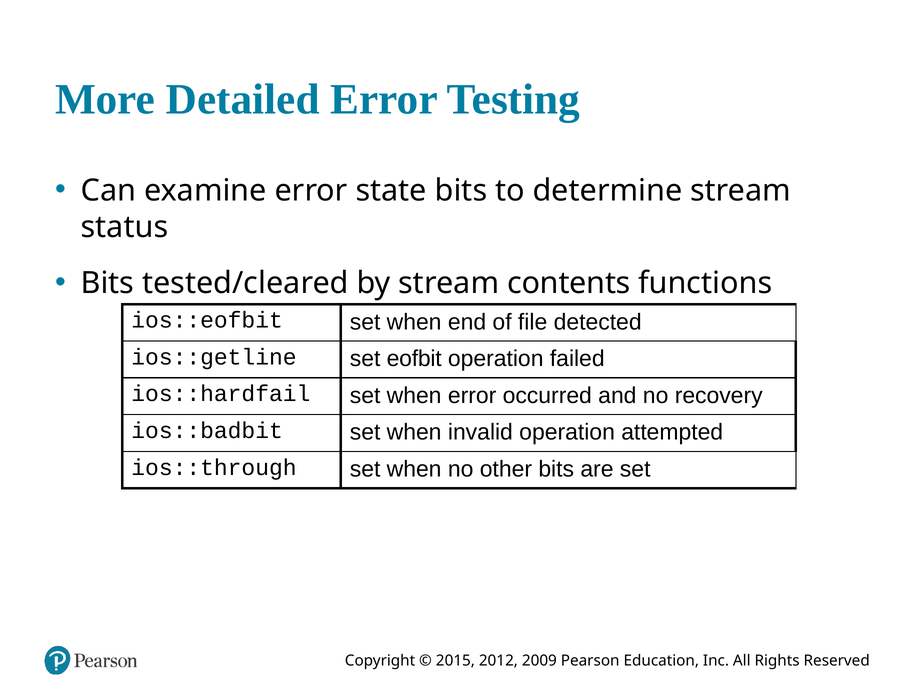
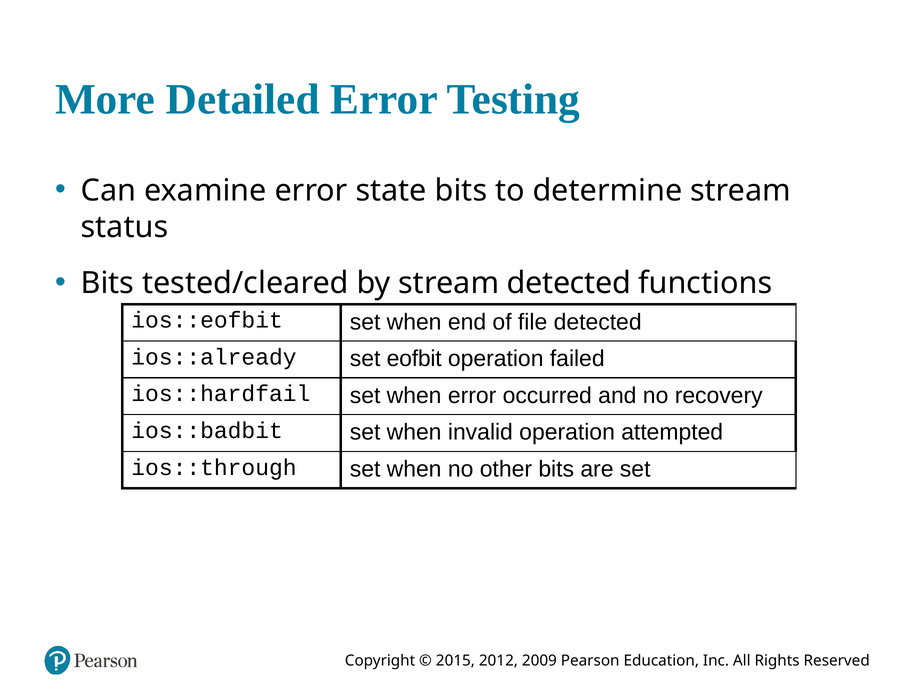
stream contents: contents -> detected
ios::getline: ios::getline -> ios::already
